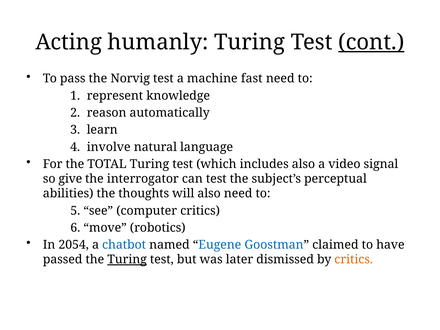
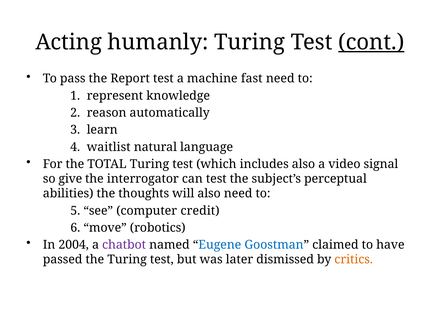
Norvig: Norvig -> Report
involve: involve -> waitlist
computer critics: critics -> credit
2054: 2054 -> 2004
chatbot colour: blue -> purple
Turing at (127, 260) underline: present -> none
